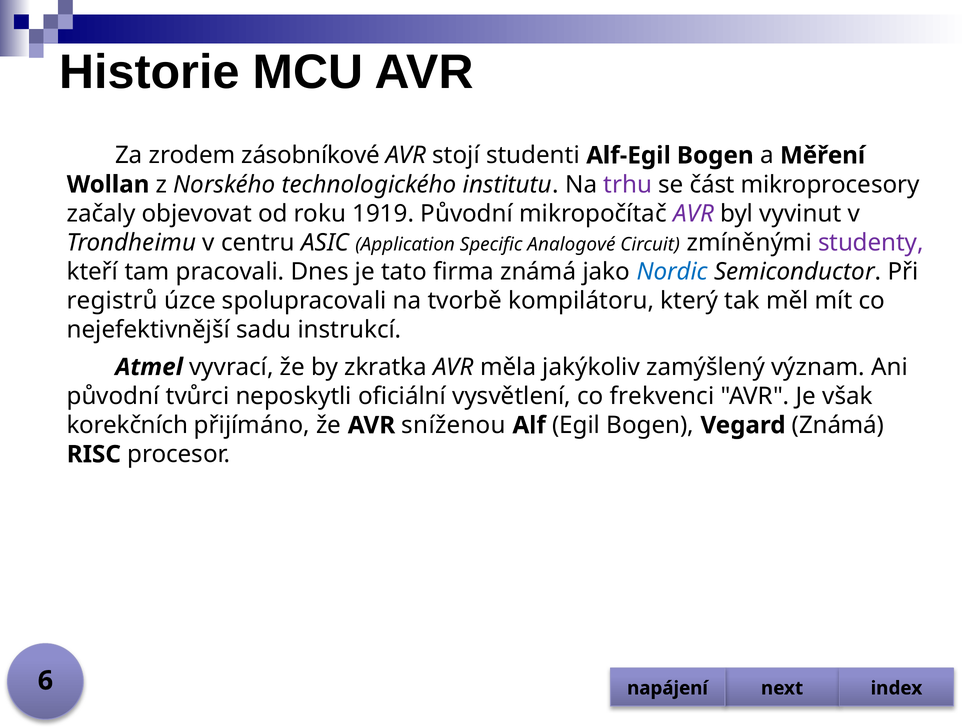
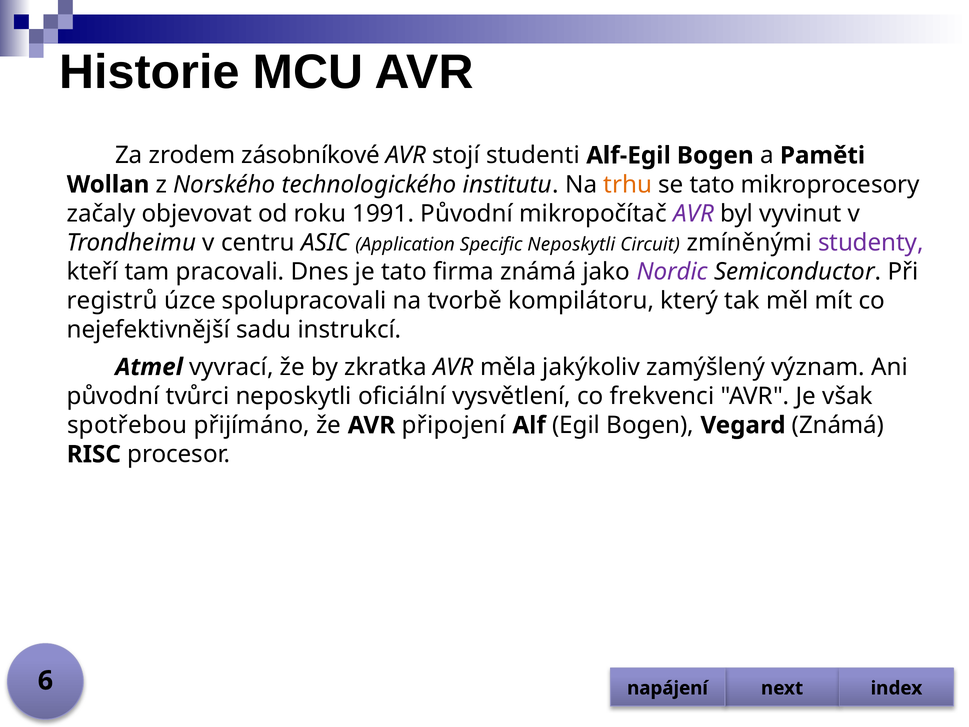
Měření: Měření -> Paměti
trhu colour: purple -> orange
se část: část -> tato
1919: 1919 -> 1991
Specific Analogové: Analogové -> Neposkytli
Nordic colour: blue -> purple
korekčních: korekčních -> spotřebou
sníženou: sníženou -> připojení
